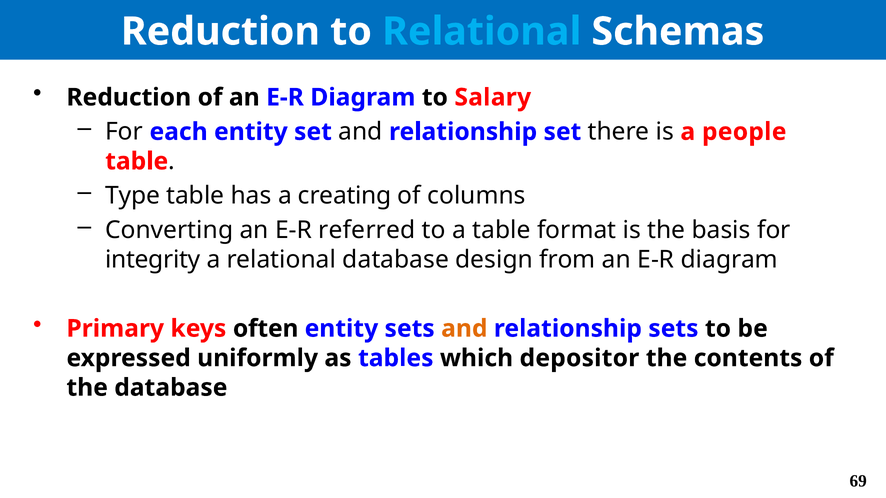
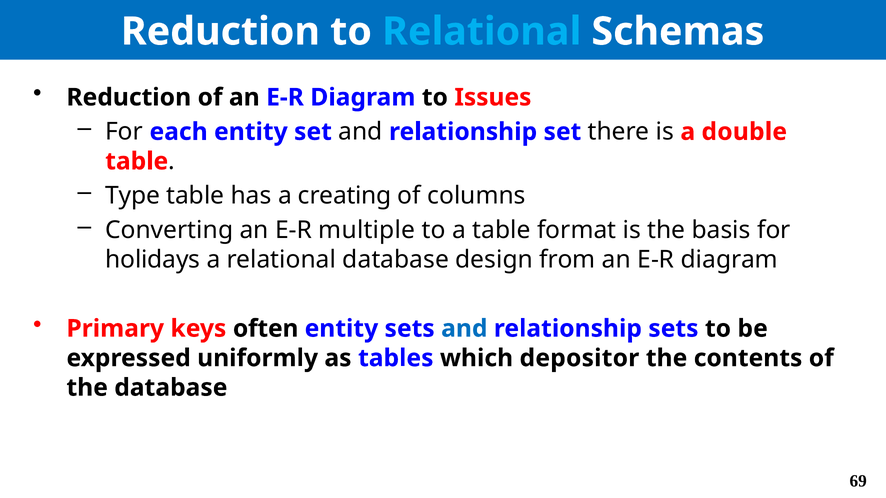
Salary: Salary -> Issues
people: people -> double
referred: referred -> multiple
integrity: integrity -> holidays
and at (464, 329) colour: orange -> blue
